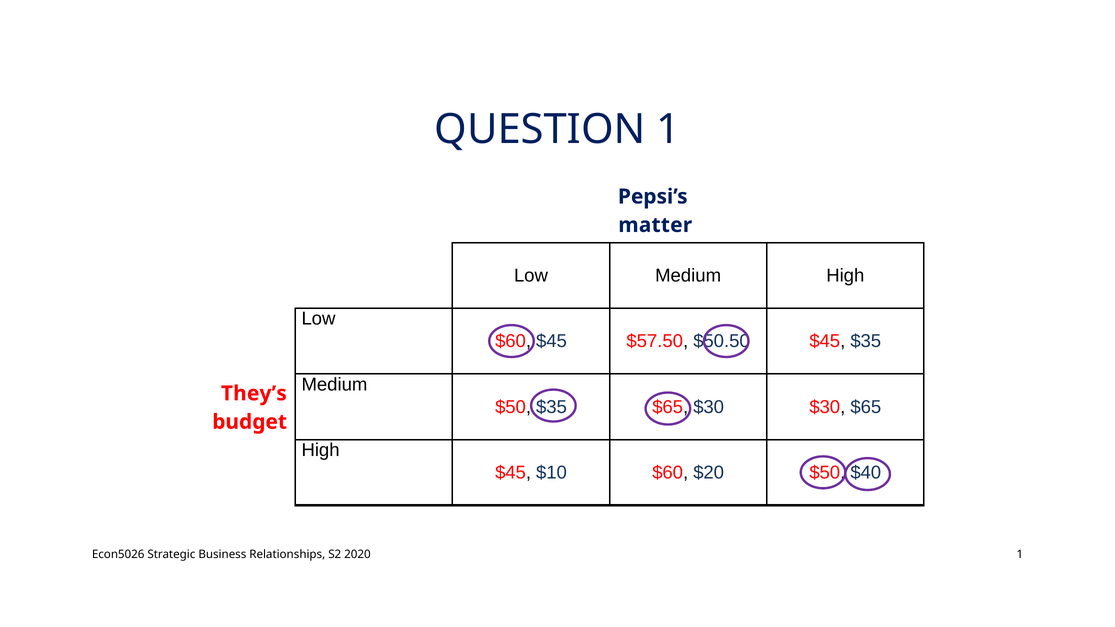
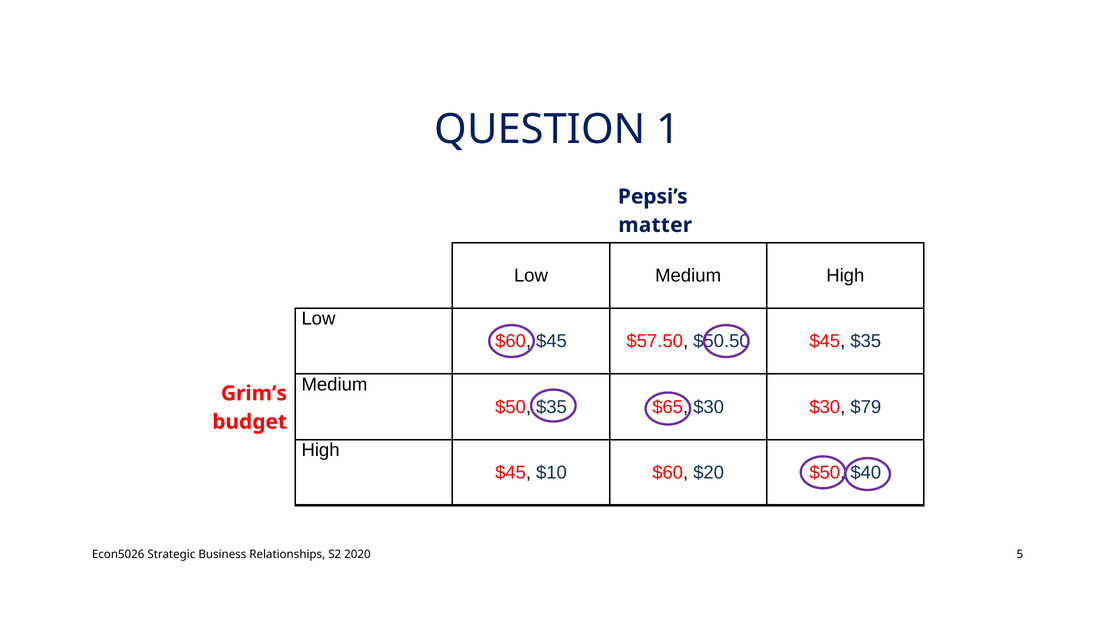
They’s: They’s -> Grim’s
$30 $65: $65 -> $79
2020 1: 1 -> 5
